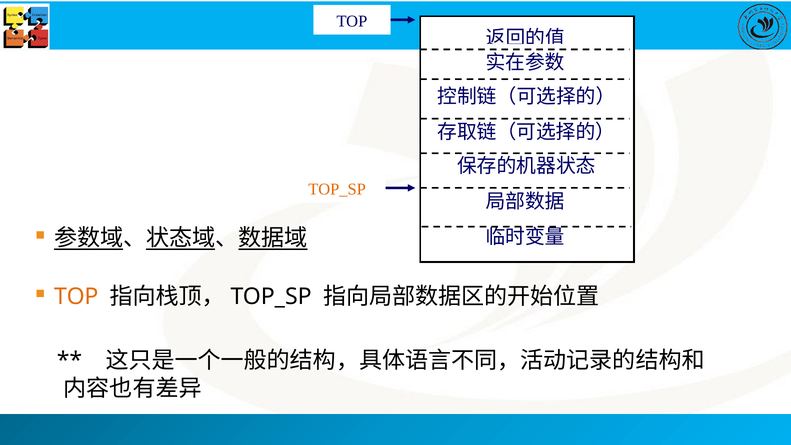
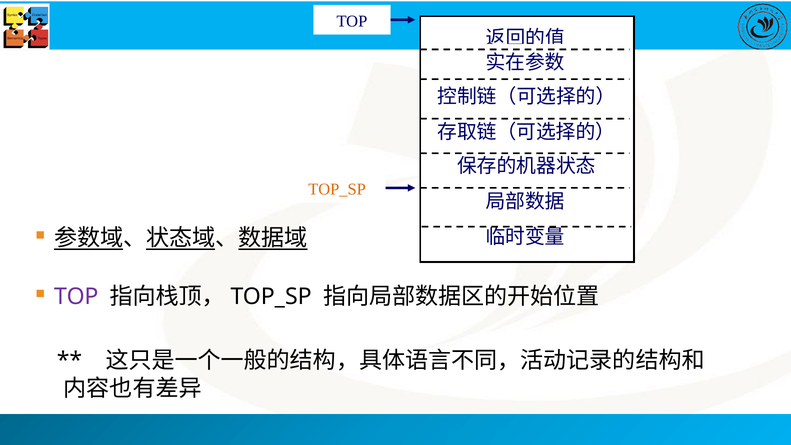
TOP at (76, 297) colour: orange -> purple
